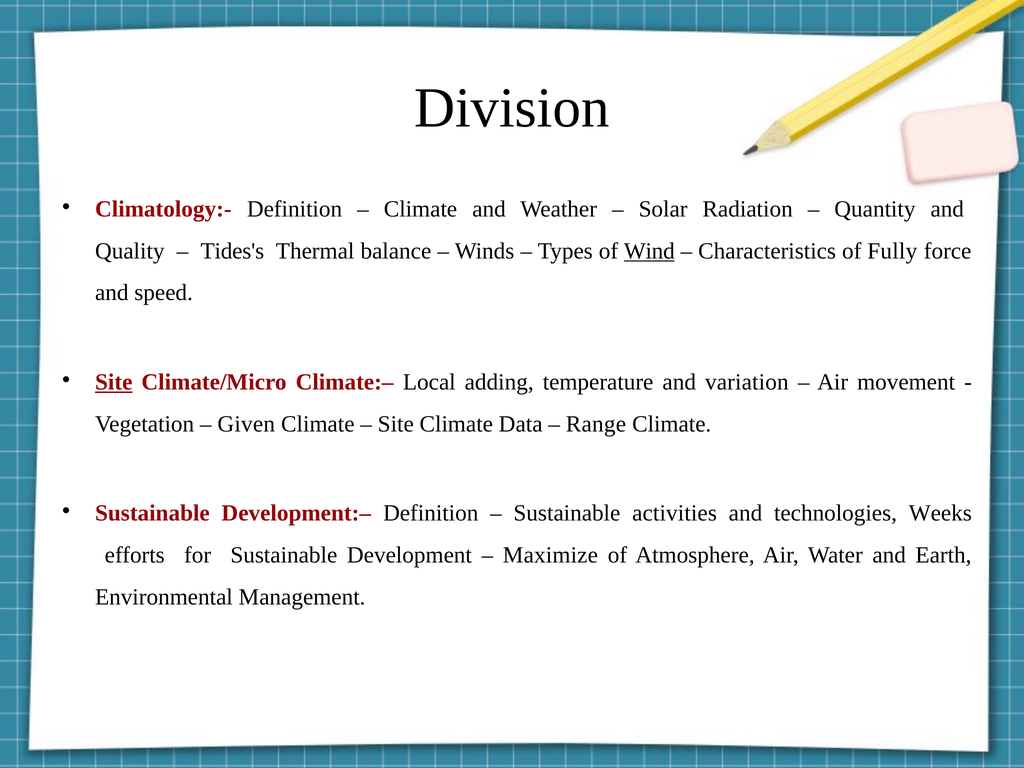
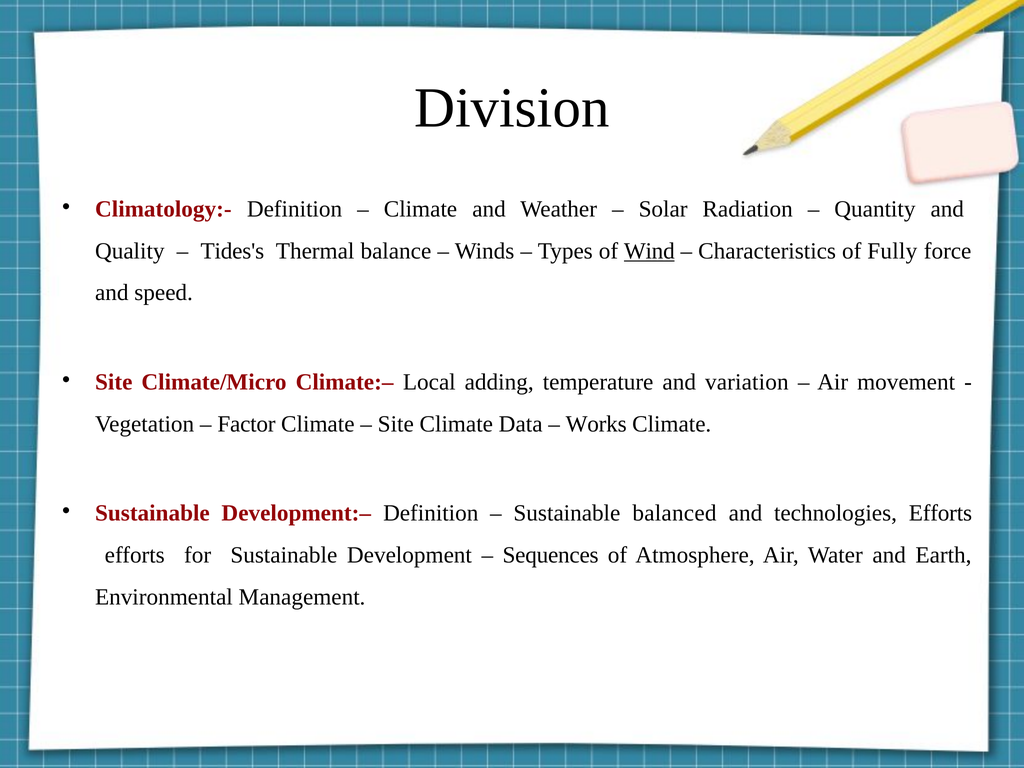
Site at (114, 382) underline: present -> none
Given: Given -> Factor
Range: Range -> Works
activities: activities -> balanced
technologies Weeks: Weeks -> Efforts
Maximize: Maximize -> Sequences
